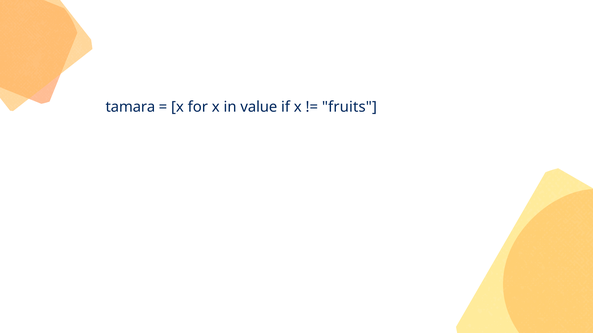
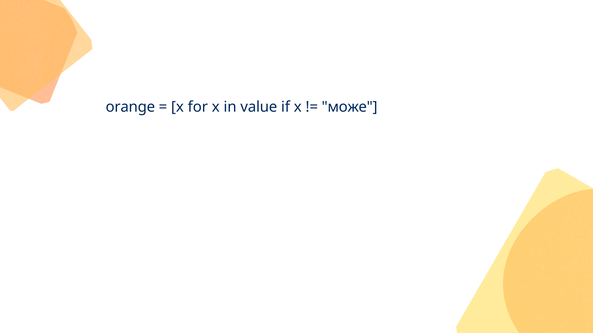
tamara: tamara -> orange
fruits: fruits -> може
